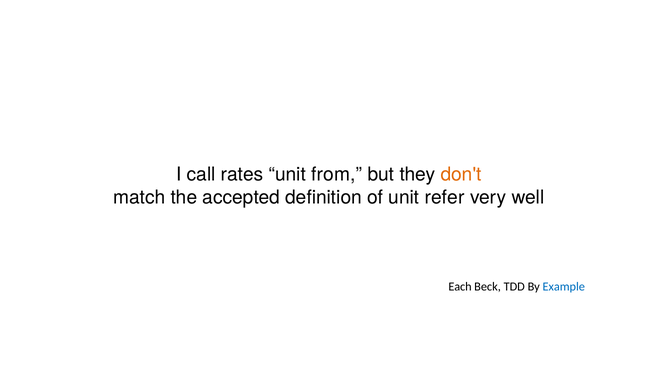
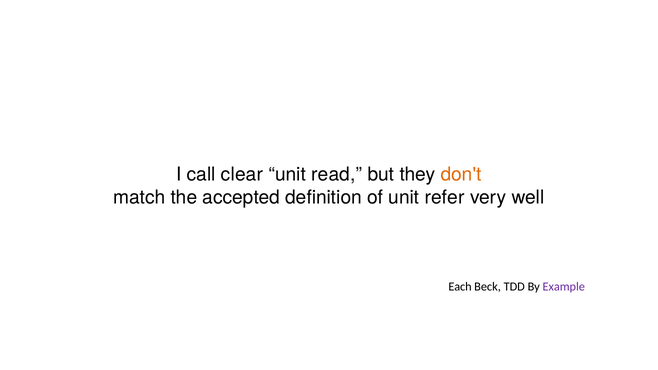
rates: rates -> clear
from: from -> read
Example colour: blue -> purple
